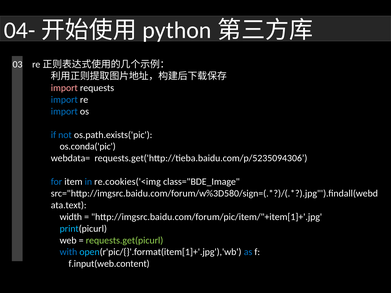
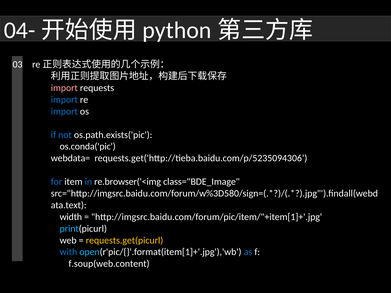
re.cookies('<img: re.cookies('<img -> re.browser('<img
requests.get(picurl colour: light green -> yellow
f.input(web.content: f.input(web.content -> f.soup(web.content
